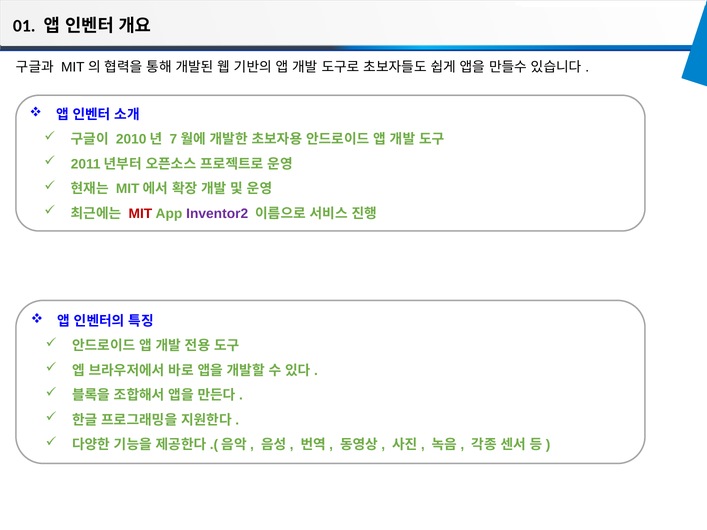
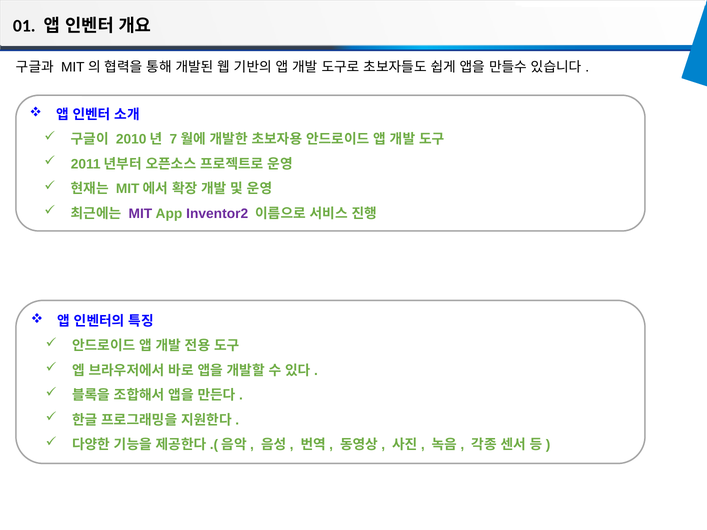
MIT colour: red -> purple
